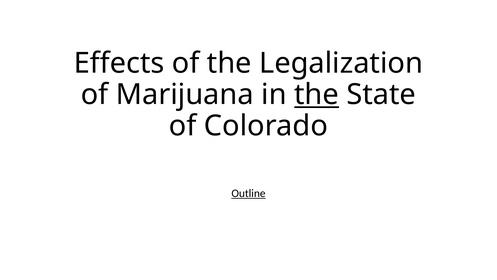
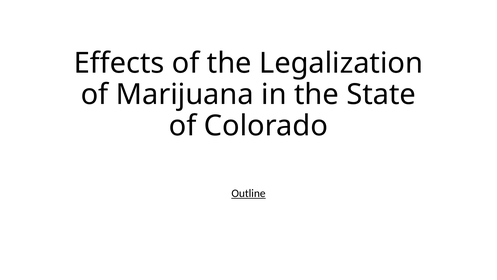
the at (317, 94) underline: present -> none
